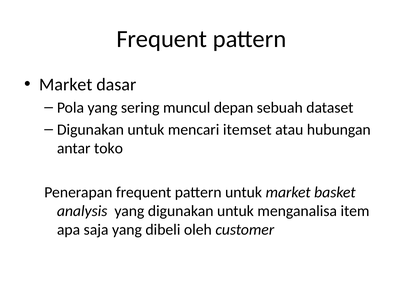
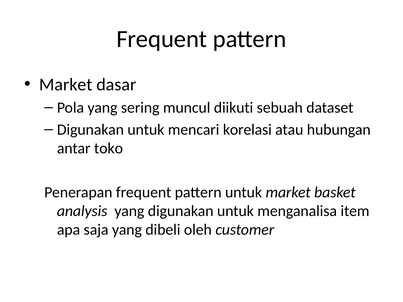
depan: depan -> diikuti
itemset: itemset -> korelasi
